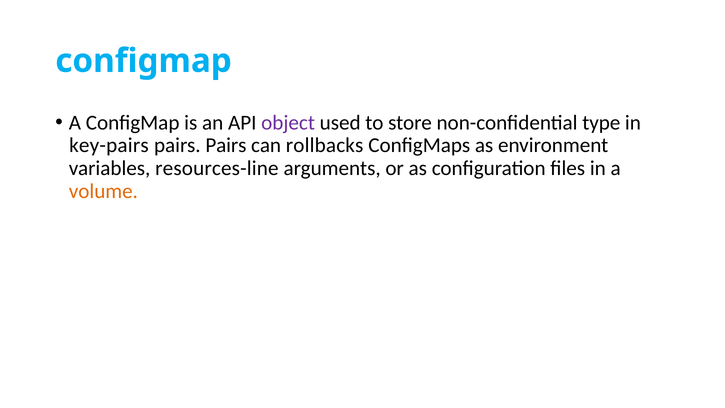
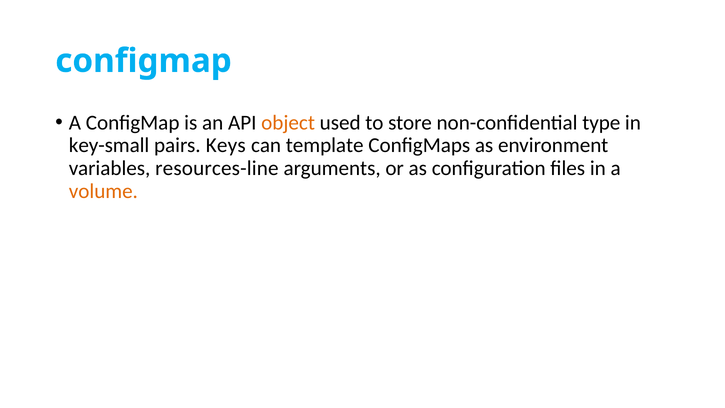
object colour: purple -> orange
key-pairs: key-pairs -> key-small
pairs Pairs: Pairs -> Keys
rollbacks: rollbacks -> template
